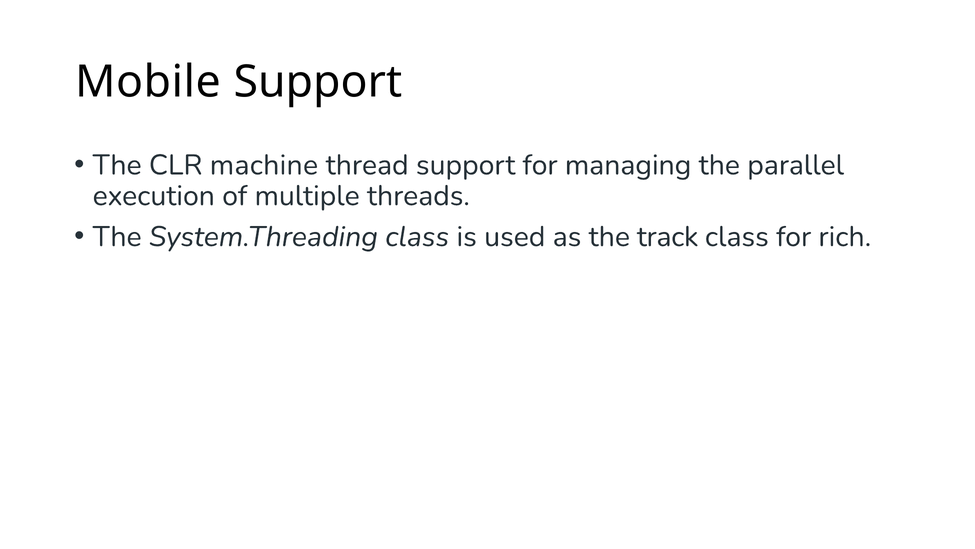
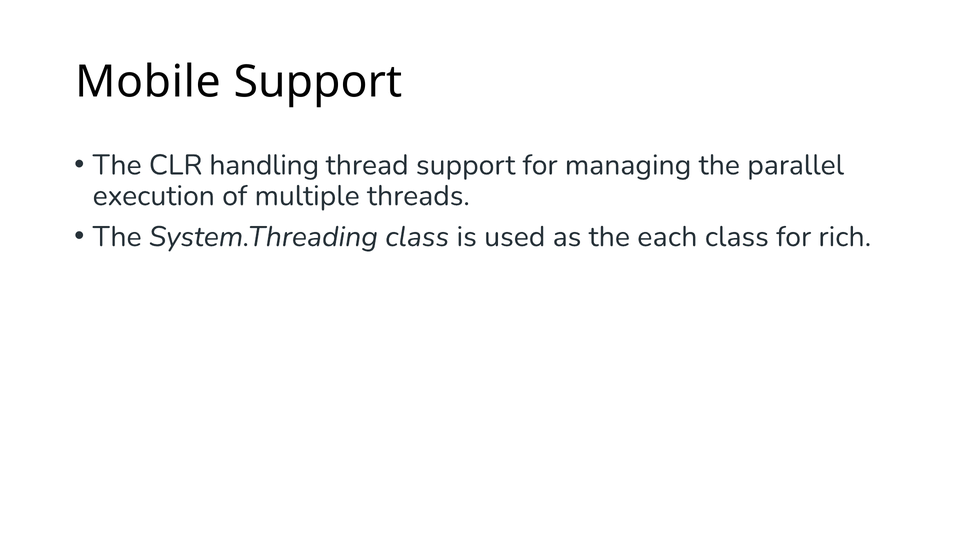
machine: machine -> handling
track: track -> each
